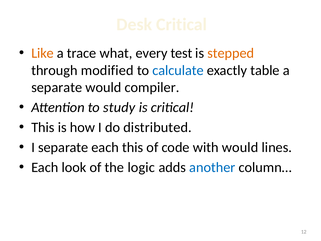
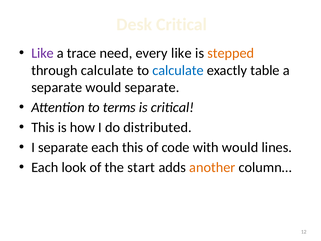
Like at (43, 53) colour: orange -> purple
what: what -> need
every test: test -> like
through modified: modified -> calculate
would compiler: compiler -> separate
study: study -> terms
logic: logic -> start
another colour: blue -> orange
